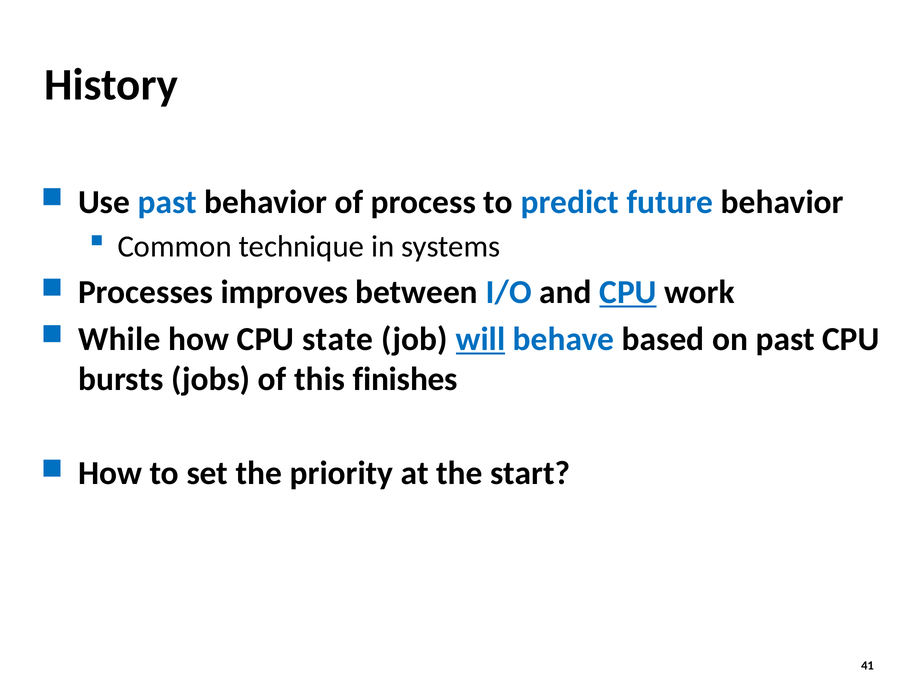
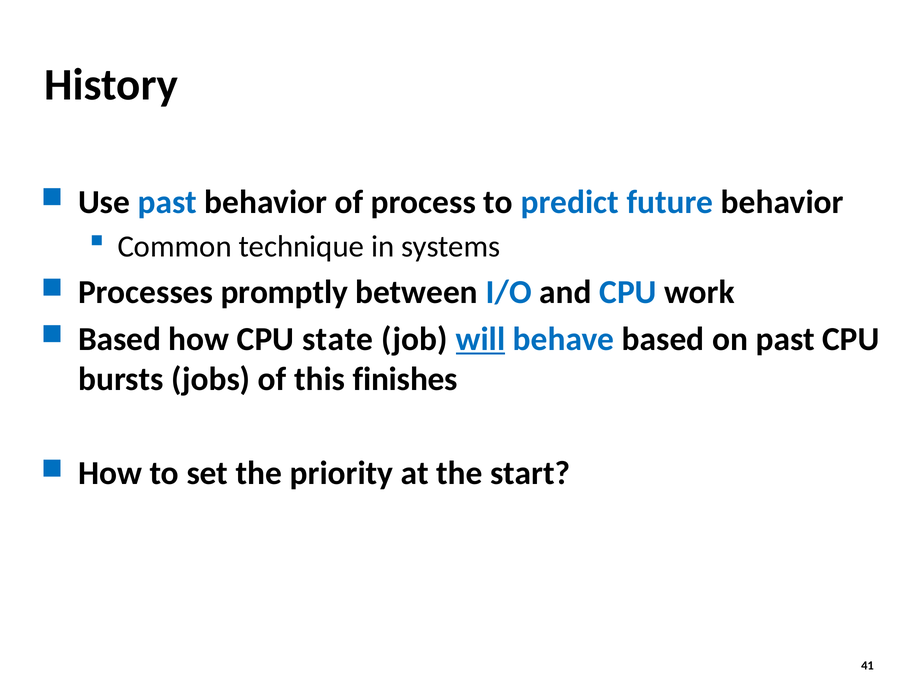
improves: improves -> promptly
CPU at (628, 292) underline: present -> none
While at (119, 339): While -> Based
